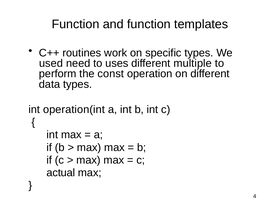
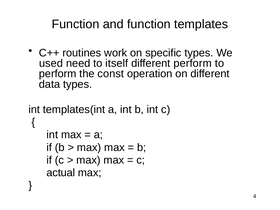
uses: uses -> itself
different multiple: multiple -> perform
operation(int: operation(int -> templates(int
